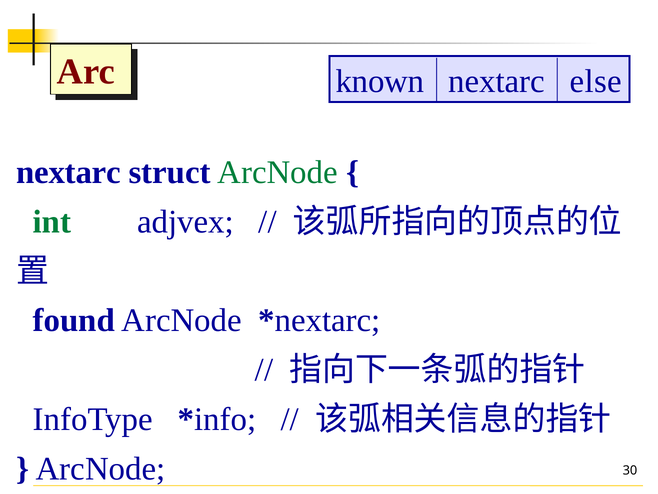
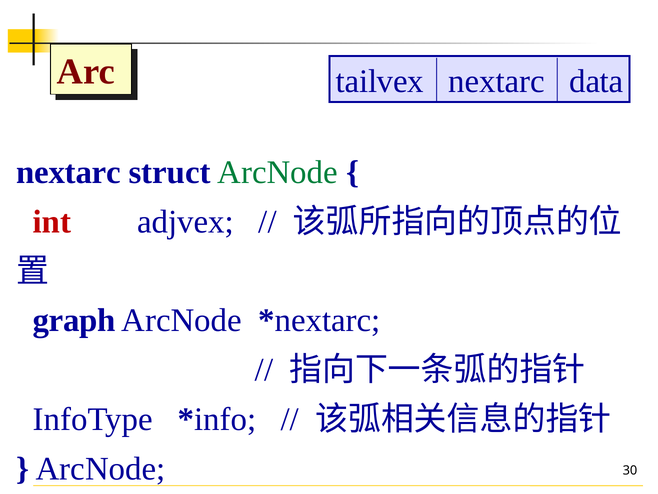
known: known -> tailvex
else: else -> data
int colour: green -> red
found: found -> graph
